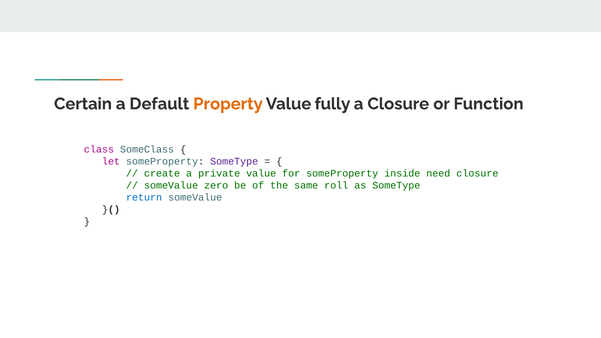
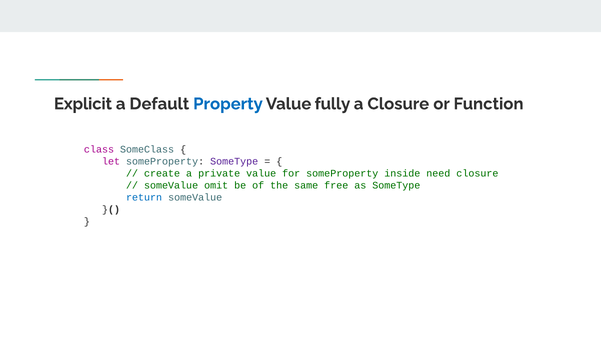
Certain: Certain -> Explicit
Property colour: orange -> blue
zero: zero -> omit
roll: roll -> free
